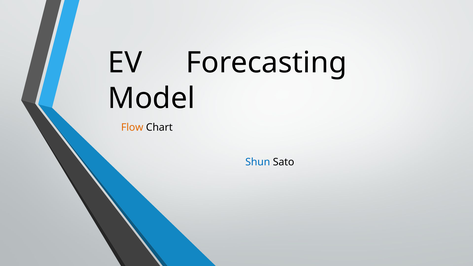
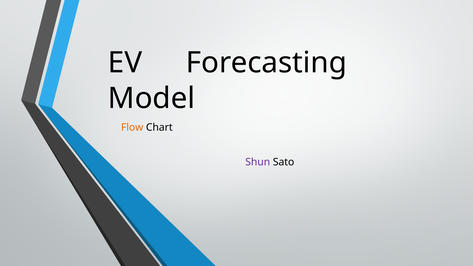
Shun colour: blue -> purple
